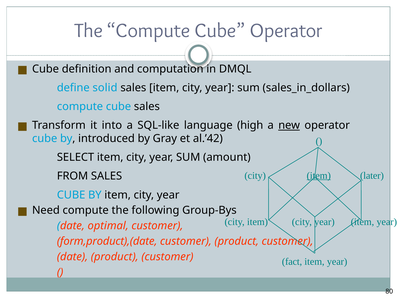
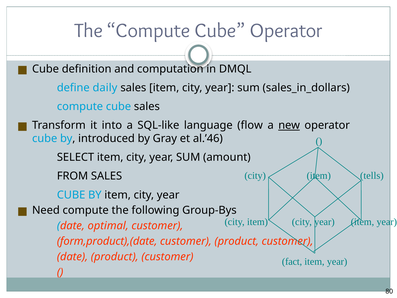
solid: solid -> daily
high: high -> flow
al.’42: al.’42 -> al.’46
item at (319, 175) underline: present -> none
later: later -> tells
